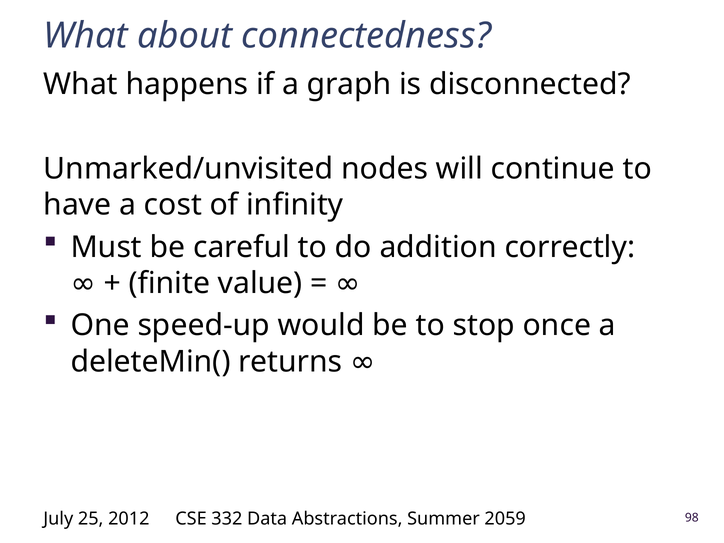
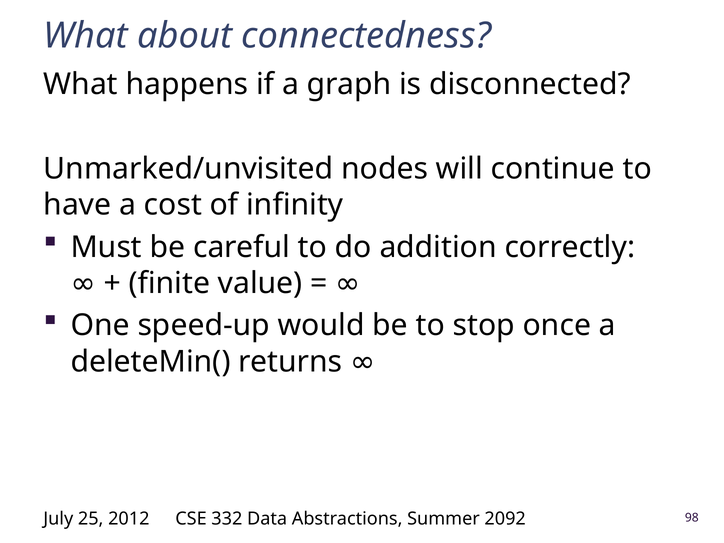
2059: 2059 -> 2092
